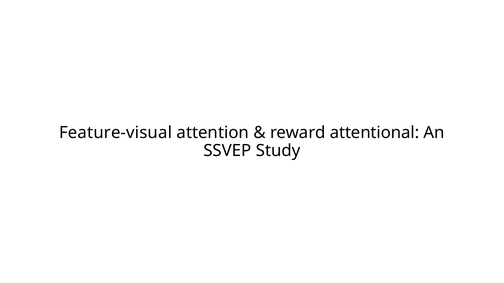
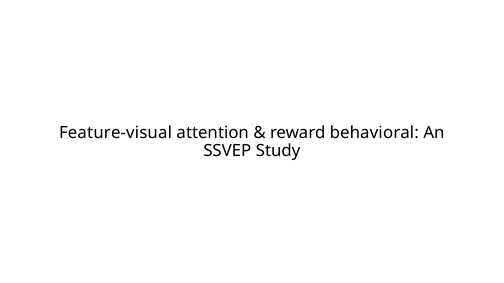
attentional: attentional -> behavioral
